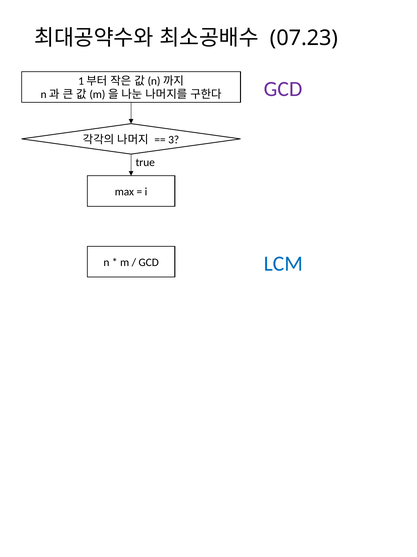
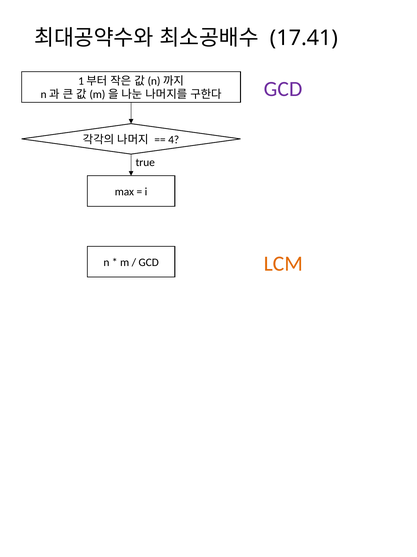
07.23: 07.23 -> 17.41
3: 3 -> 4
LCM colour: blue -> orange
